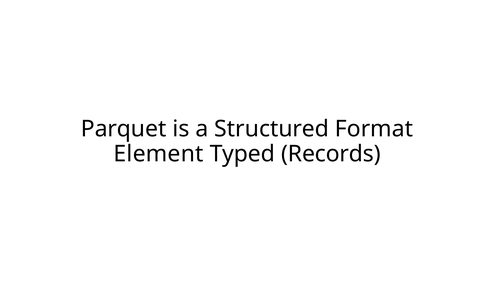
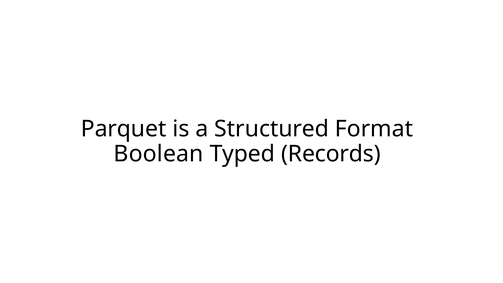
Element: Element -> Boolean
